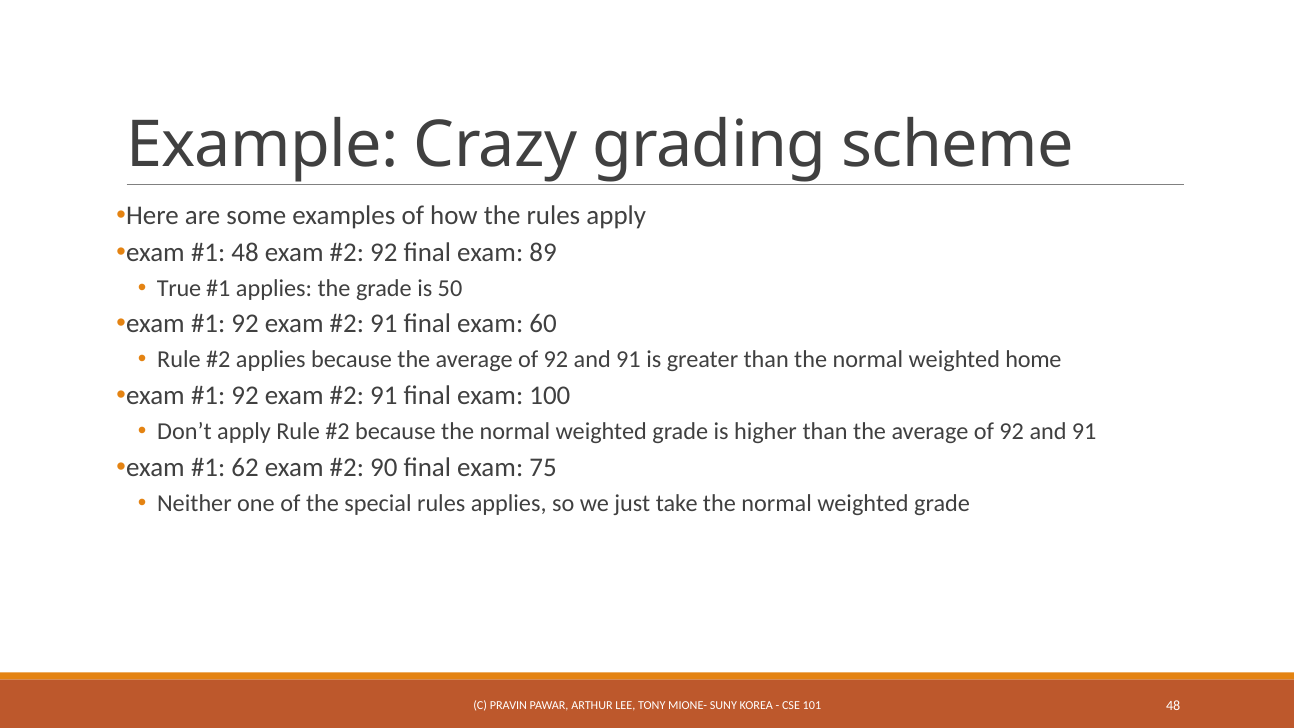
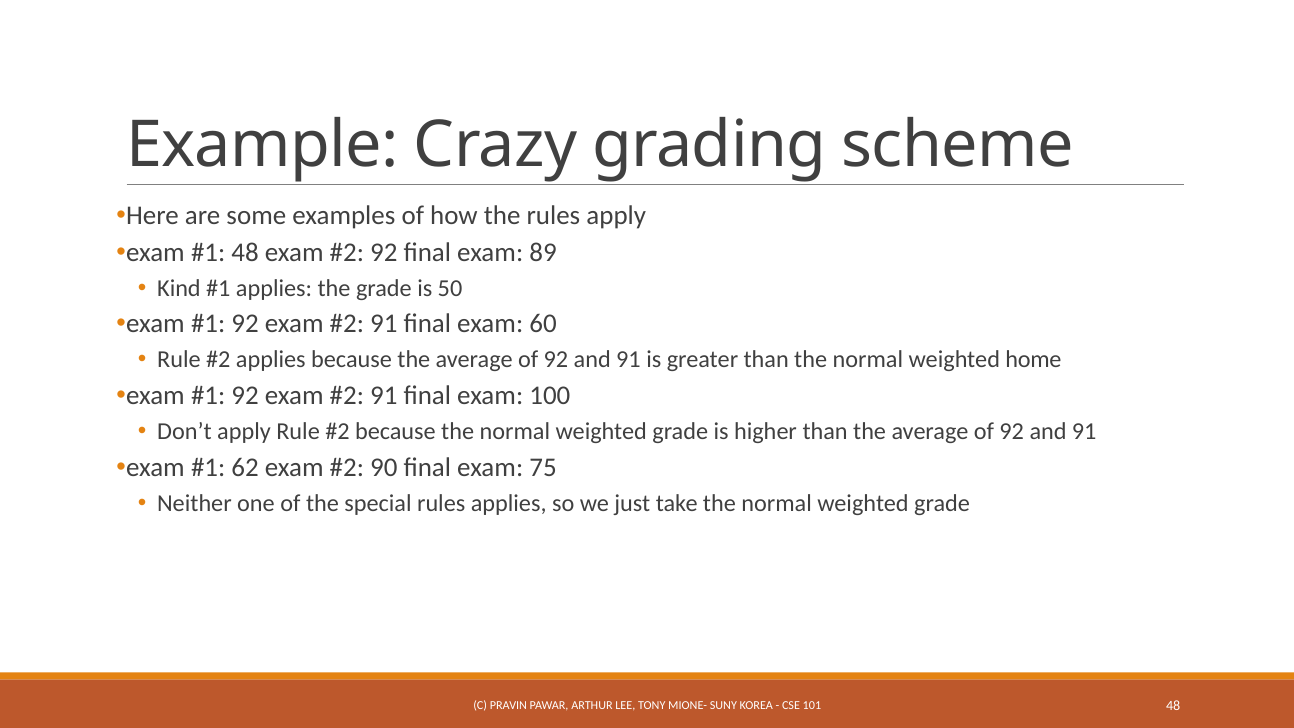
True: True -> Kind
